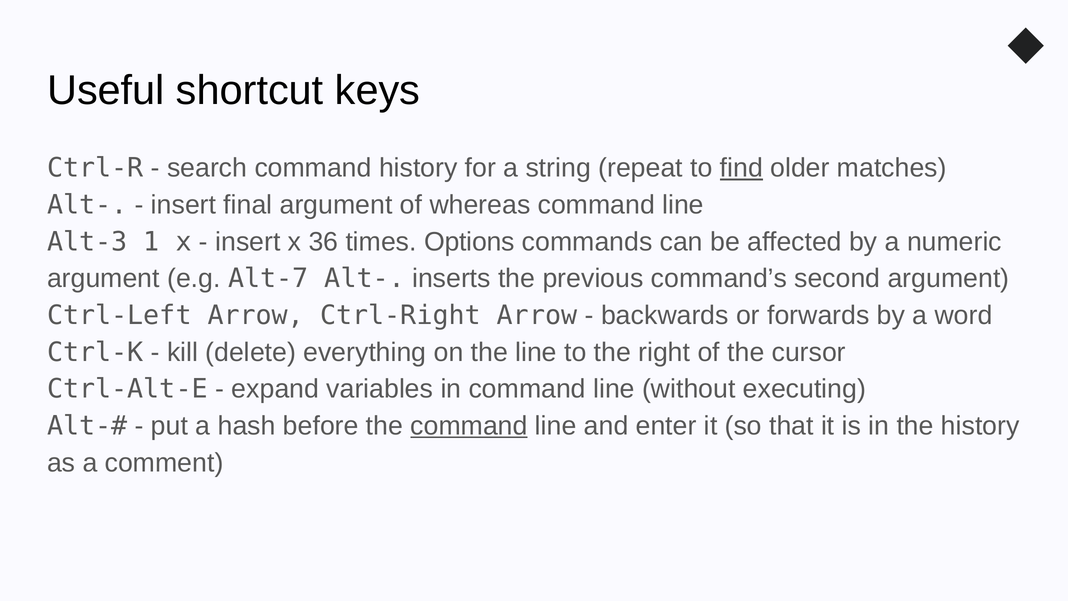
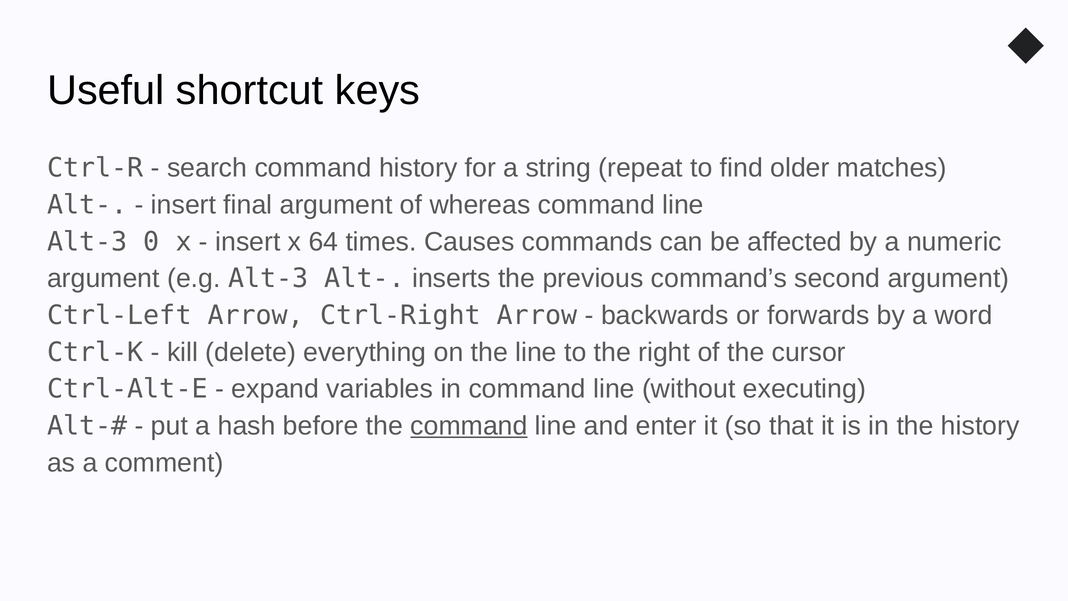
find underline: present -> none
1: 1 -> 0
36: 36 -> 64
Options: Options -> Causes
e.g Alt-7: Alt-7 -> Alt-3
